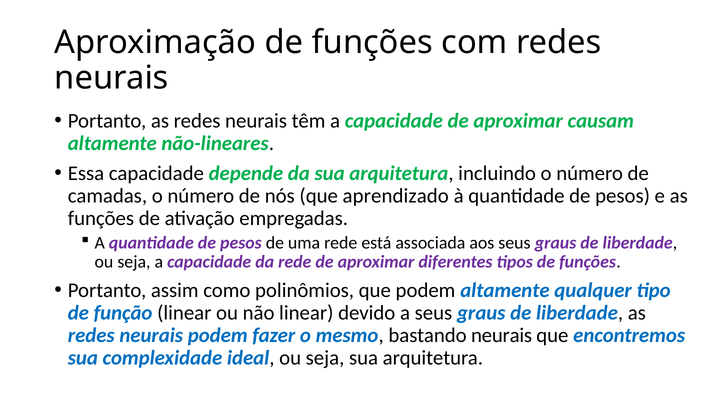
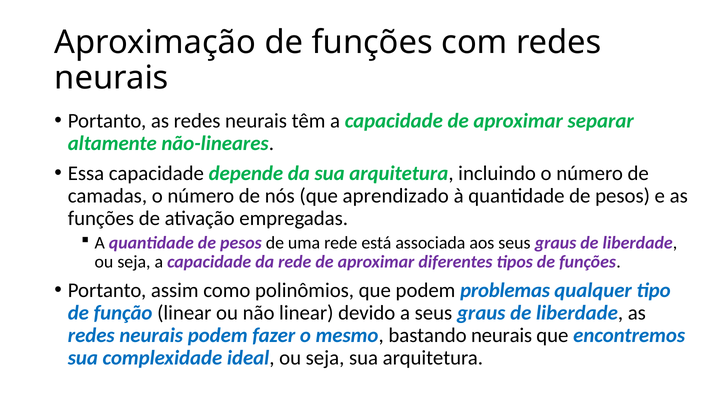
causam: causam -> separar
podem altamente: altamente -> problemas
